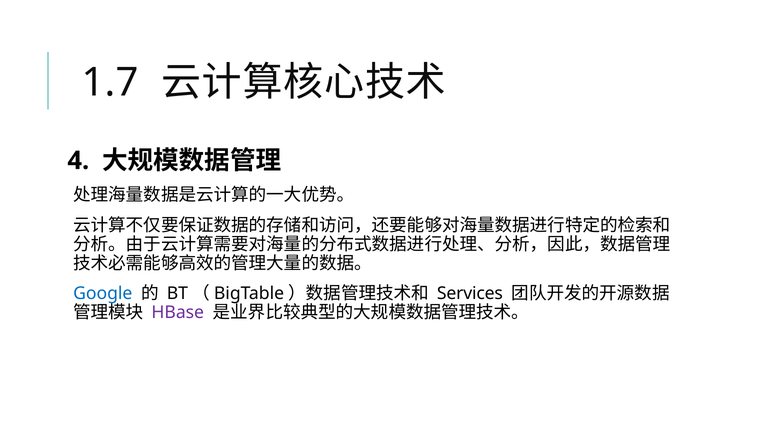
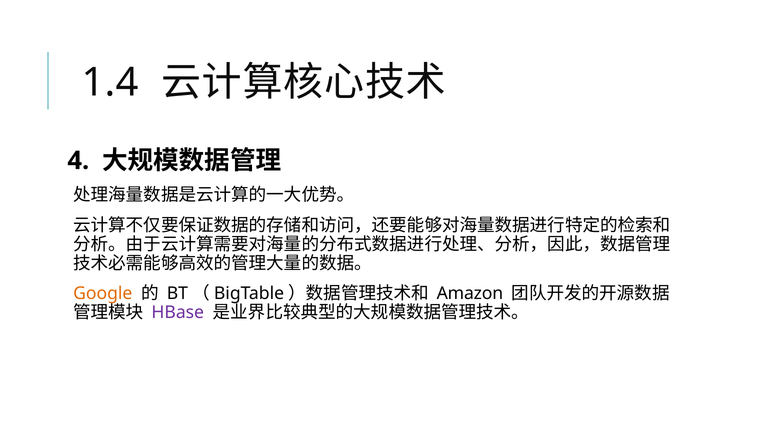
1.7: 1.7 -> 1.4
Google colour: blue -> orange
Services: Services -> Amazon
